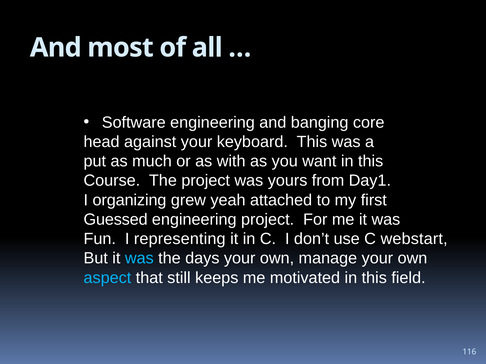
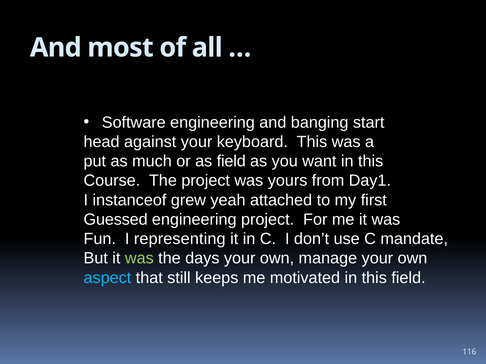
core: core -> start
as with: with -> field
organizing: organizing -> instanceof
webstart: webstart -> mandate
was at (139, 259) colour: light blue -> light green
